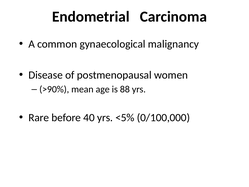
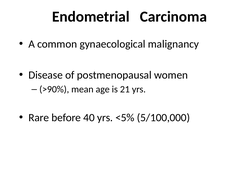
88: 88 -> 21
0/100,000: 0/100,000 -> 5/100,000
